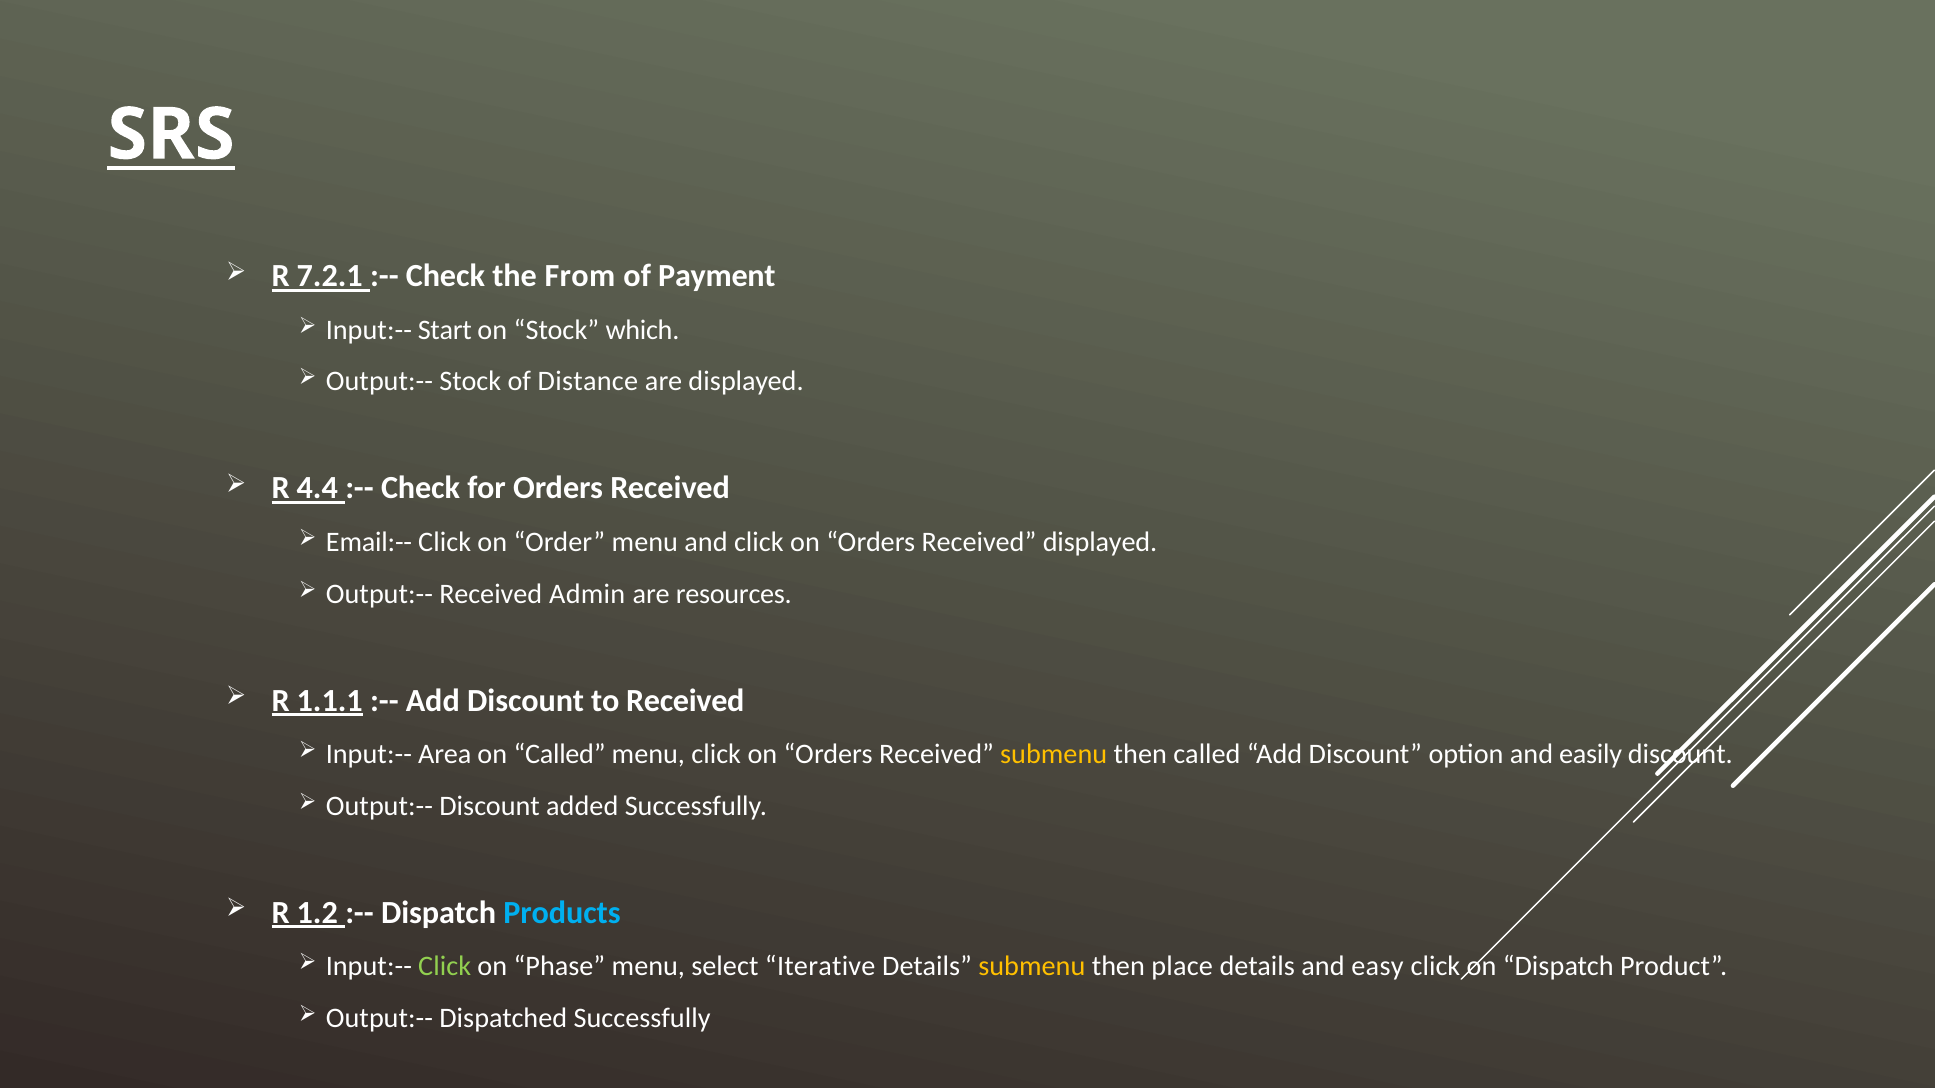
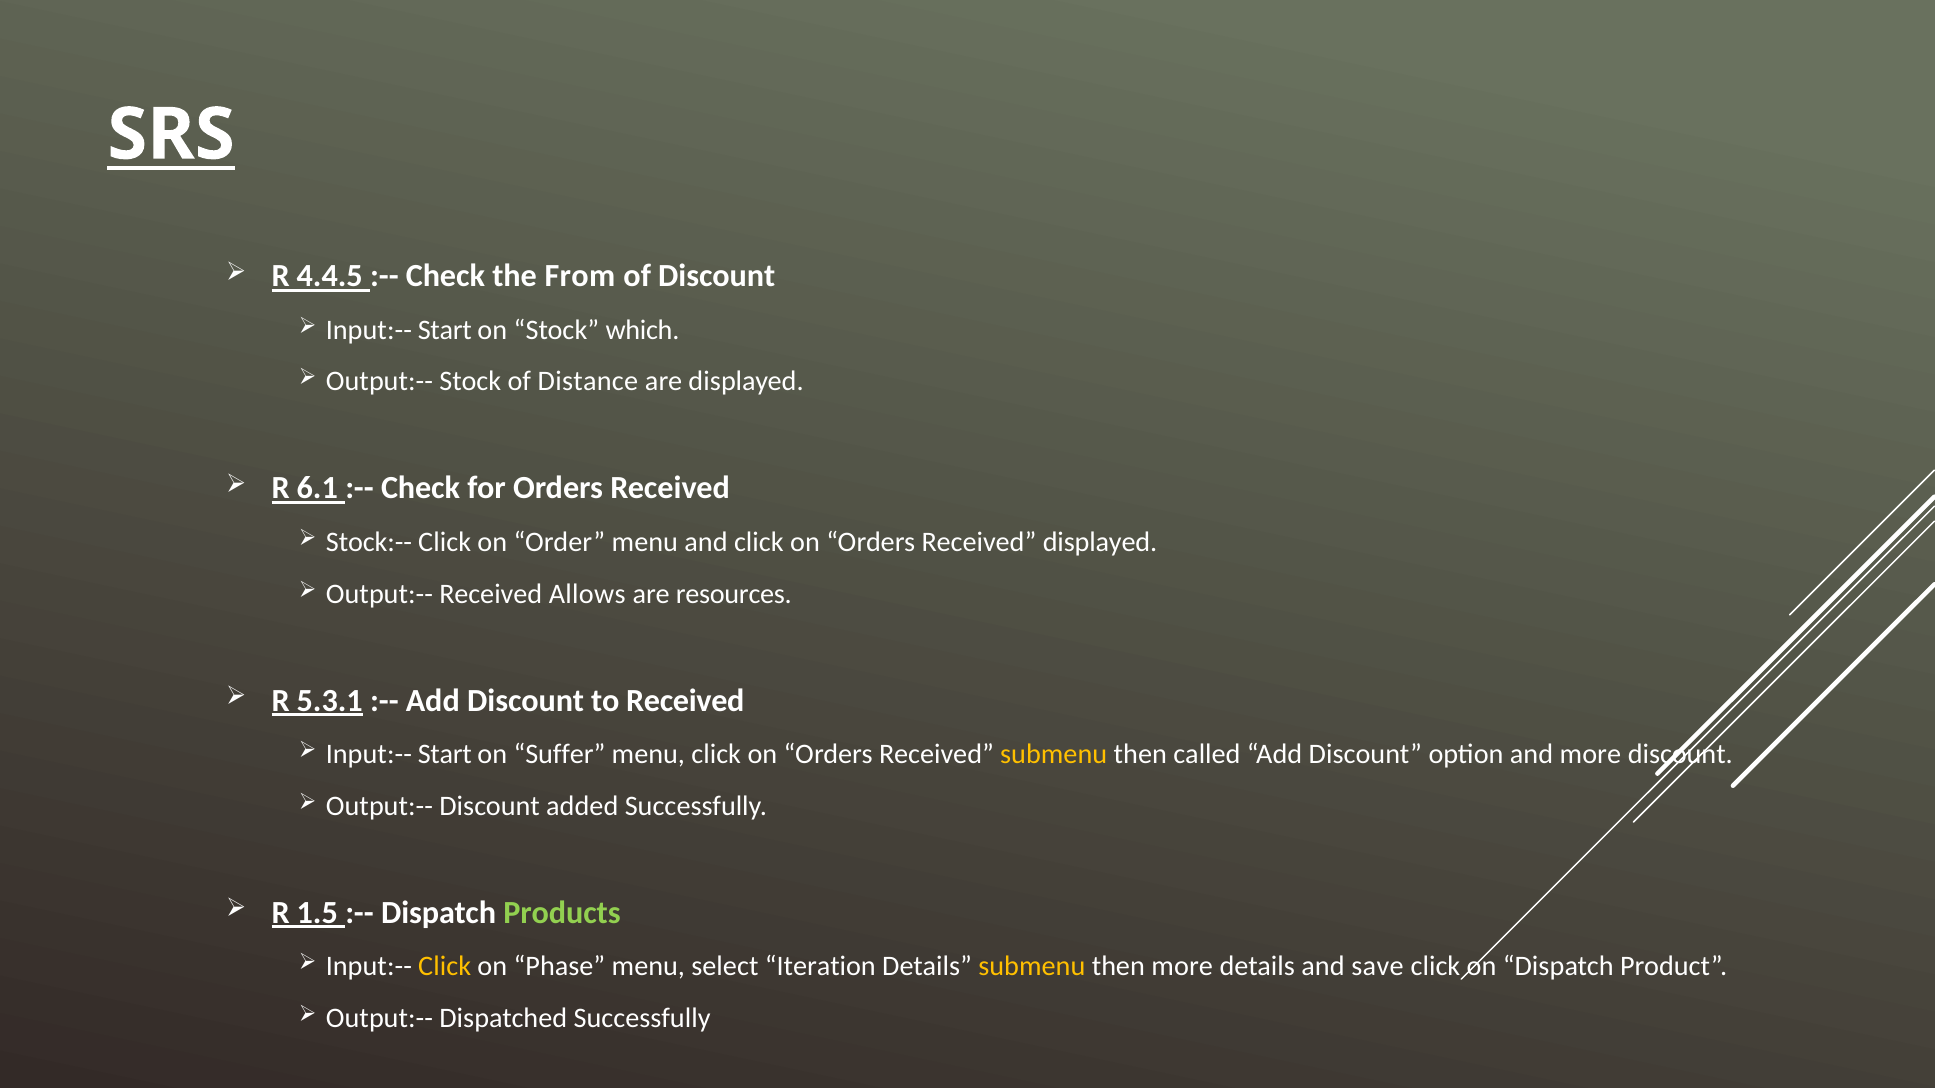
7.2.1: 7.2.1 -> 4.4.5
of Payment: Payment -> Discount
4.4: 4.4 -> 6.1
Email:--: Email:-- -> Stock:--
Admin: Admin -> Allows
1.1.1: 1.1.1 -> 5.3.1
Area at (445, 755): Area -> Start
on Called: Called -> Suffer
and easily: easily -> more
1.2: 1.2 -> 1.5
Products colour: light blue -> light green
Click at (445, 967) colour: light green -> yellow
Iterative: Iterative -> Iteration
then place: place -> more
easy: easy -> save
